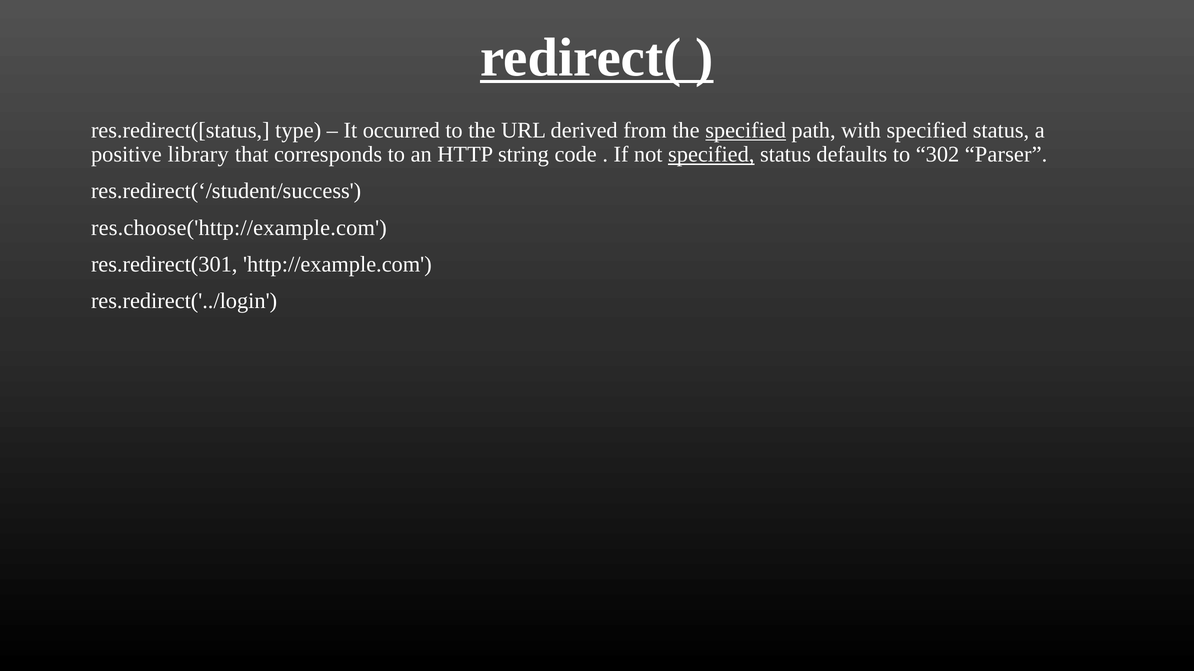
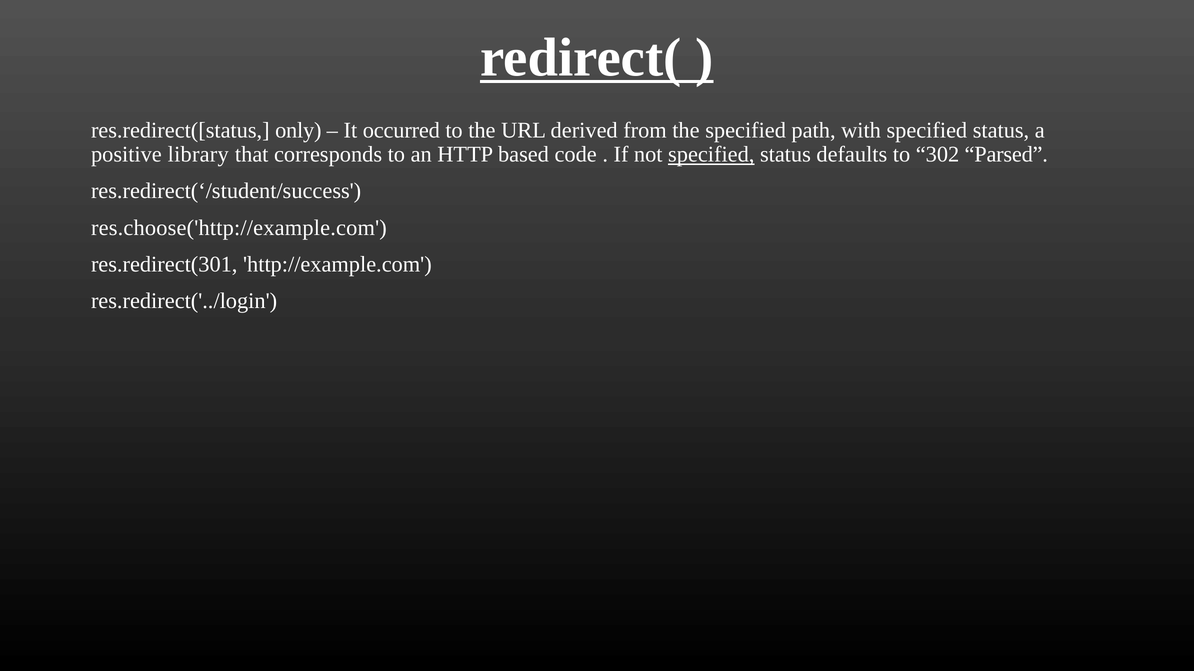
type: type -> only
specified at (746, 130) underline: present -> none
string: string -> based
Parser: Parser -> Parsed
